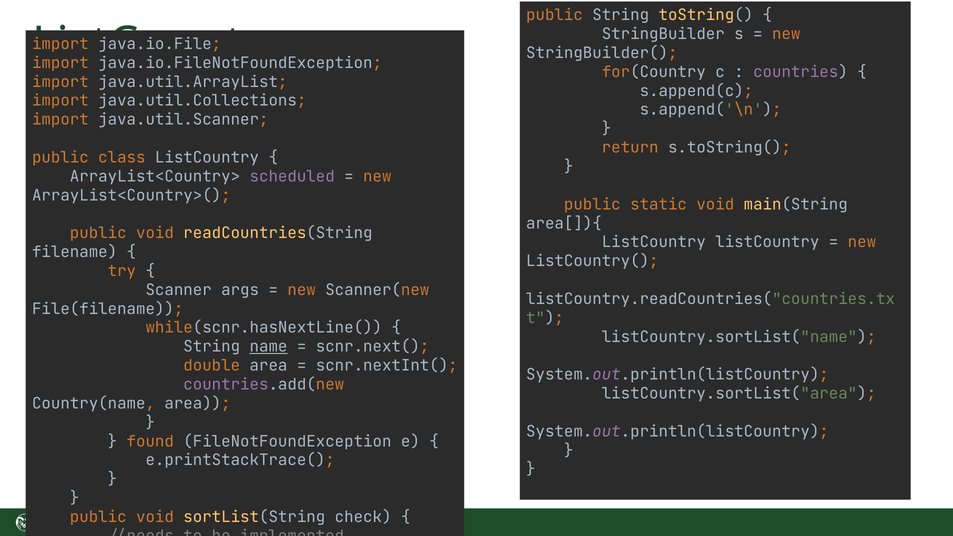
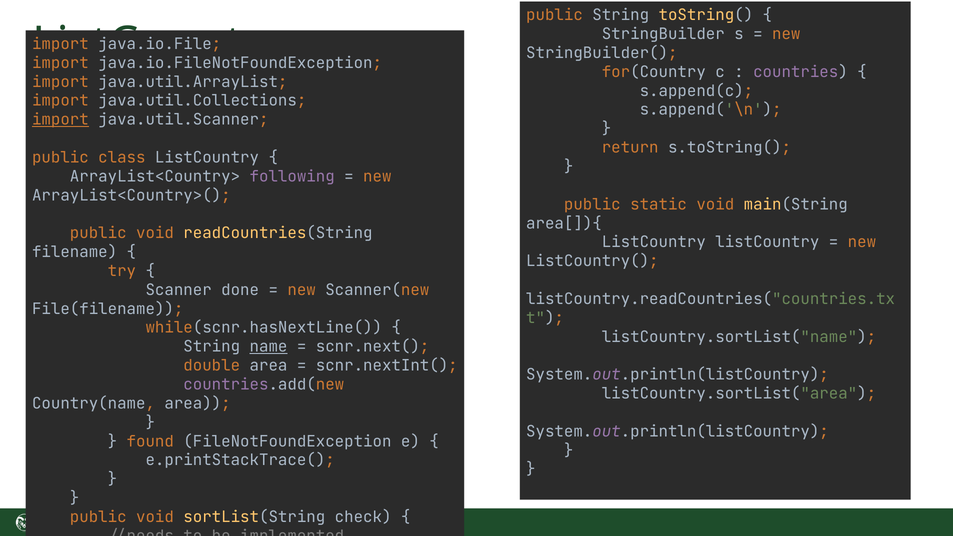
import at (60, 120) underline: none -> present
scheduled: scheduled -> following
args: args -> done
